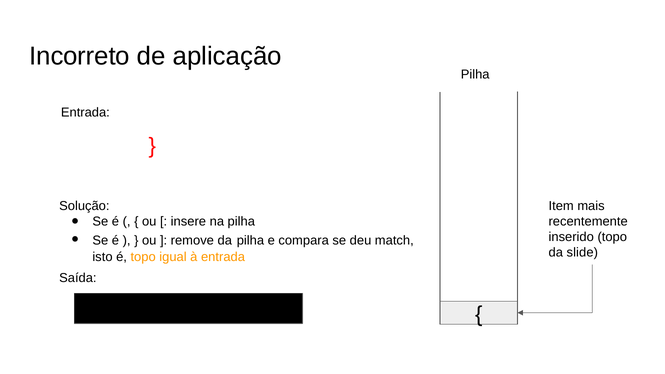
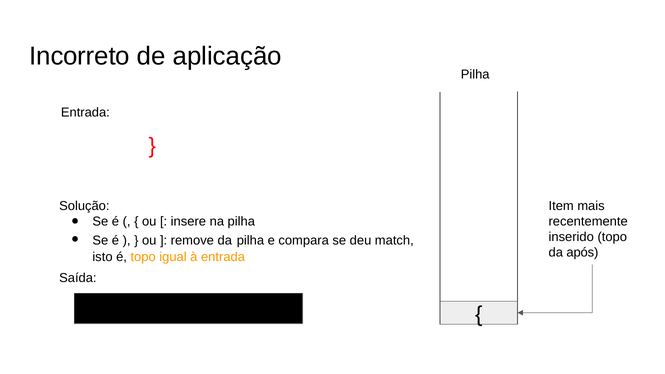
slide: slide -> após
